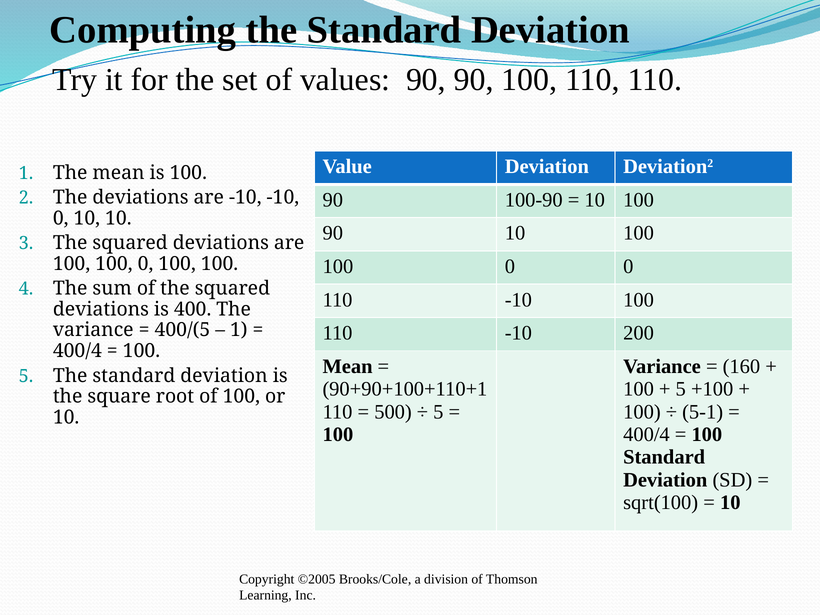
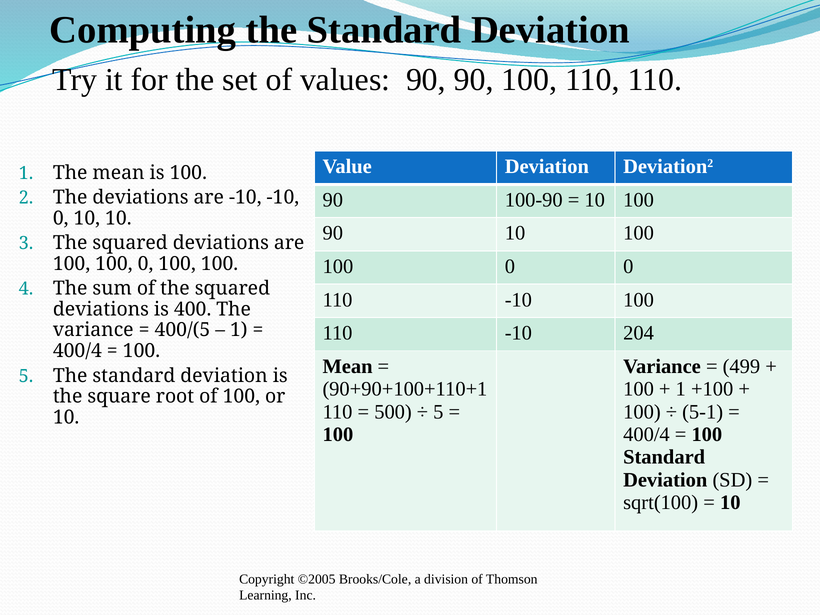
200: 200 -> 204
160: 160 -> 499
5 at (681, 389): 5 -> 1
